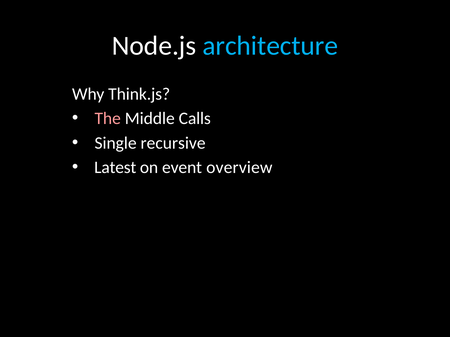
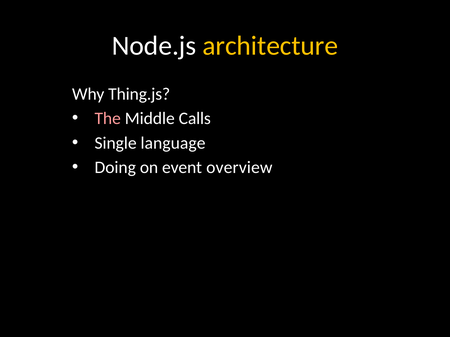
architecture colour: light blue -> yellow
Think.js: Think.js -> Thing.js
recursive: recursive -> language
Latest: Latest -> Doing
